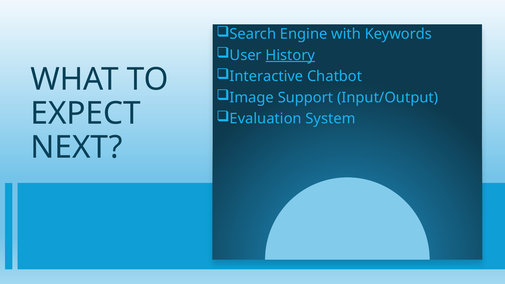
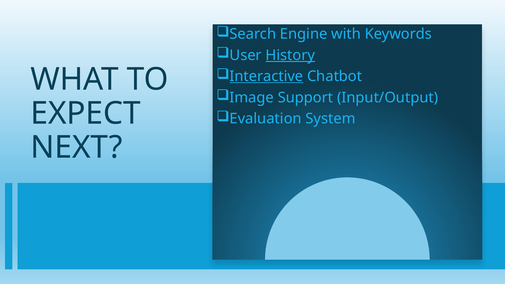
Interactive underline: none -> present
